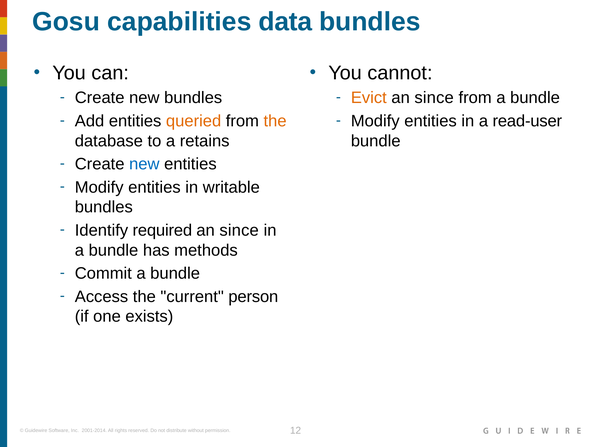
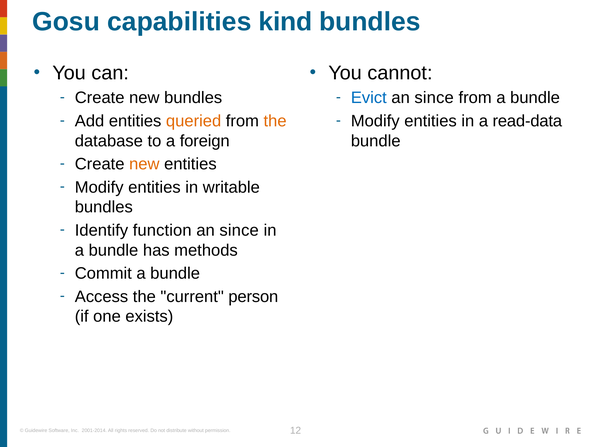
data: data -> kind
Evict colour: orange -> blue
read-user: read-user -> read-data
retains: retains -> foreign
new at (144, 164) colour: blue -> orange
required: required -> function
